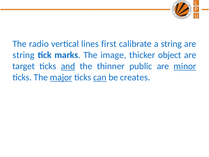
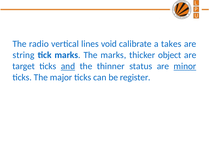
first: first -> void
a string: string -> takes
The image: image -> marks
public: public -> status
major underline: present -> none
can underline: present -> none
creates: creates -> register
